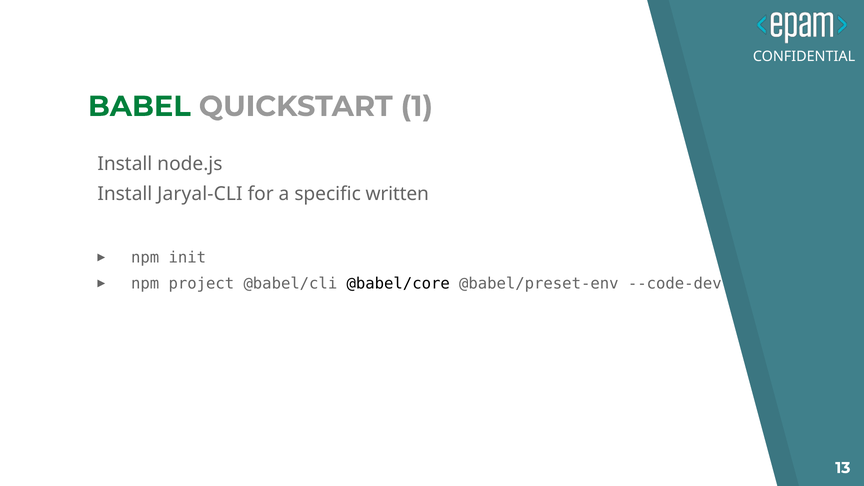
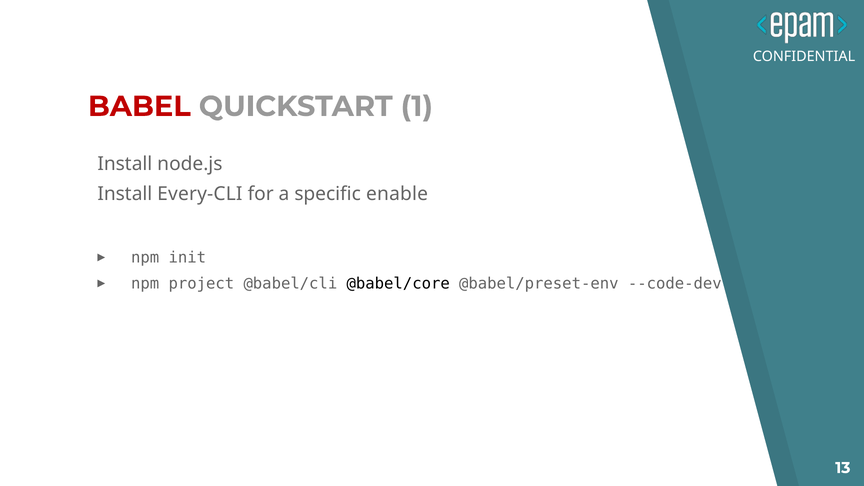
BABEL colour: green -> red
Jaryal-CLI: Jaryal-CLI -> Every-CLI
written: written -> enable
